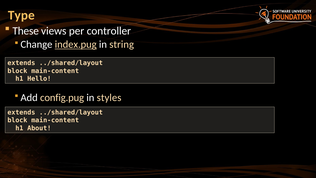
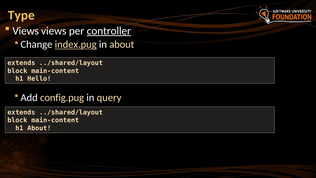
These at (26, 31): These -> Views
controller underline: none -> present
in string: string -> about
styles: styles -> query
